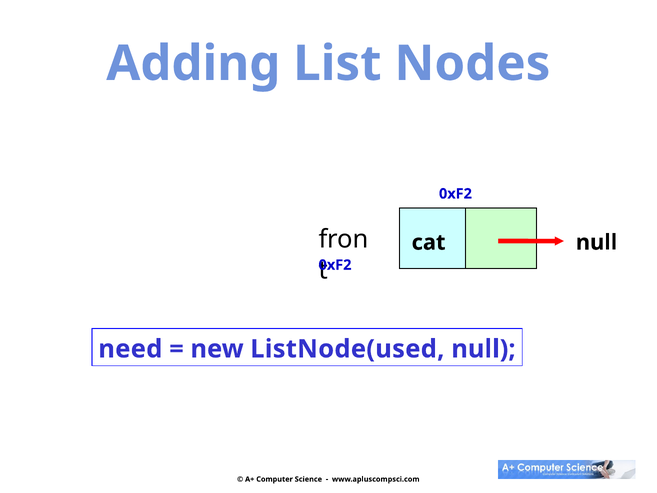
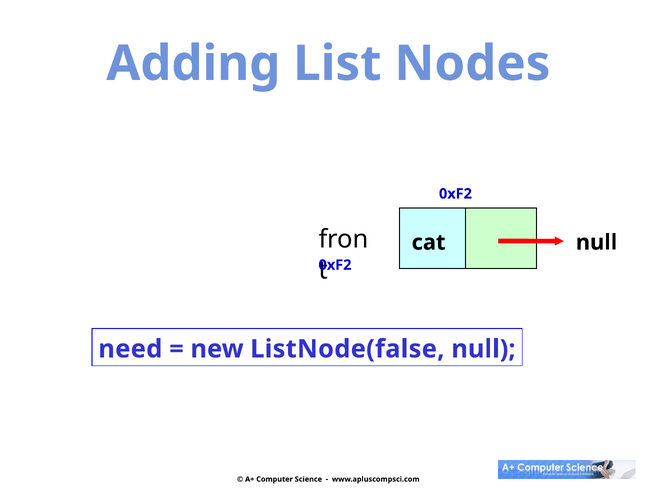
ListNode(used: ListNode(used -> ListNode(false
